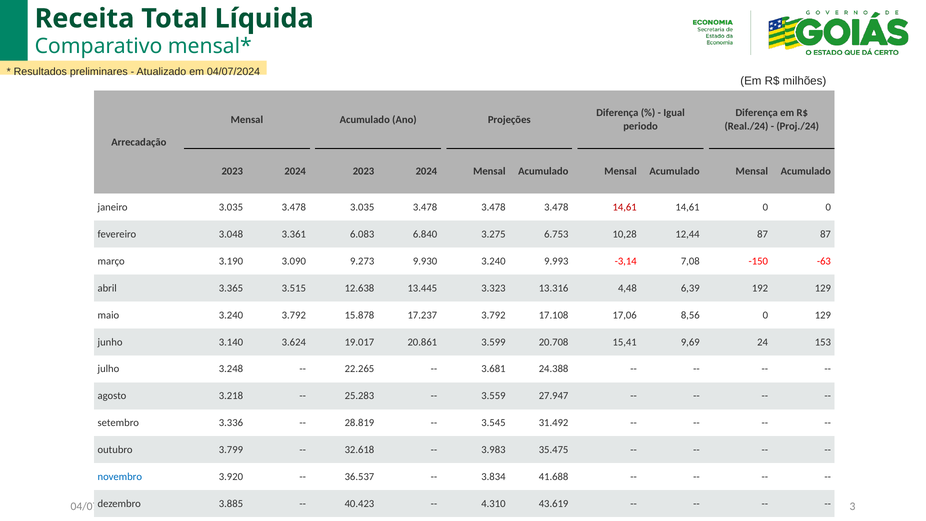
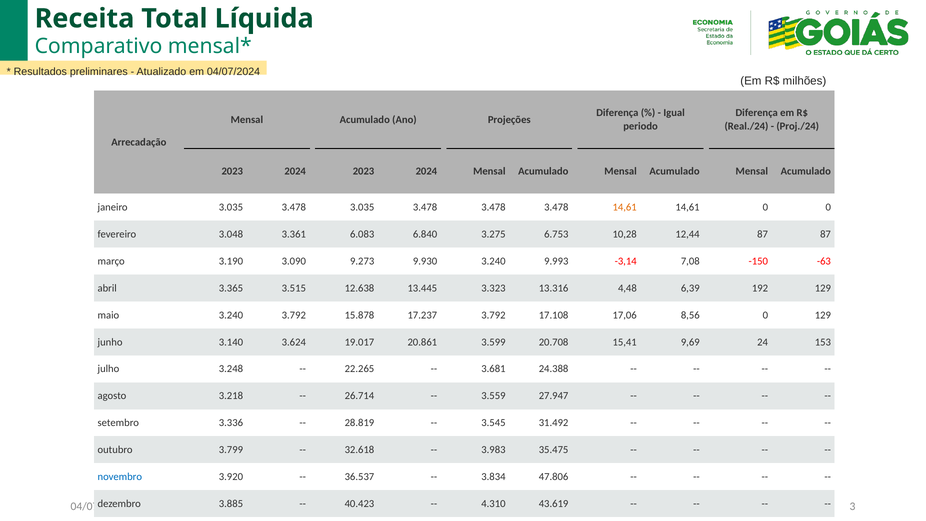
14,61 at (625, 207) colour: red -> orange
25.283: 25.283 -> 26.714
41.688: 41.688 -> 47.806
